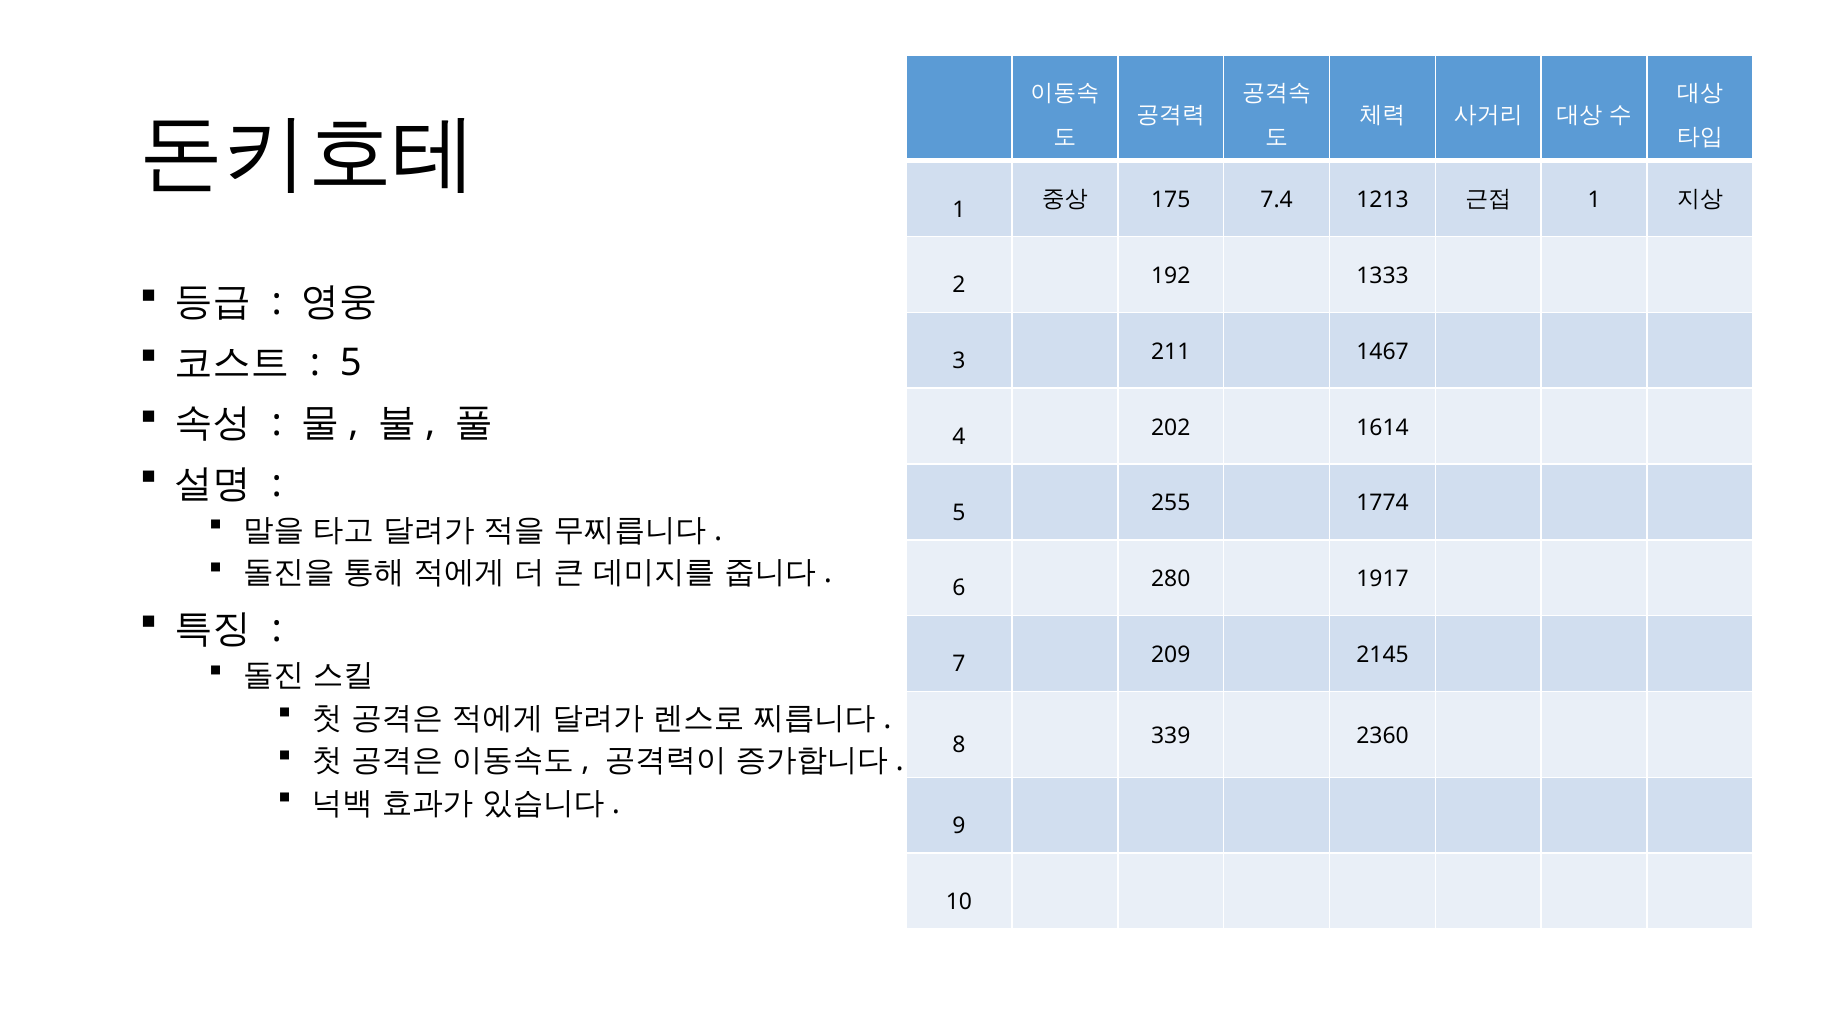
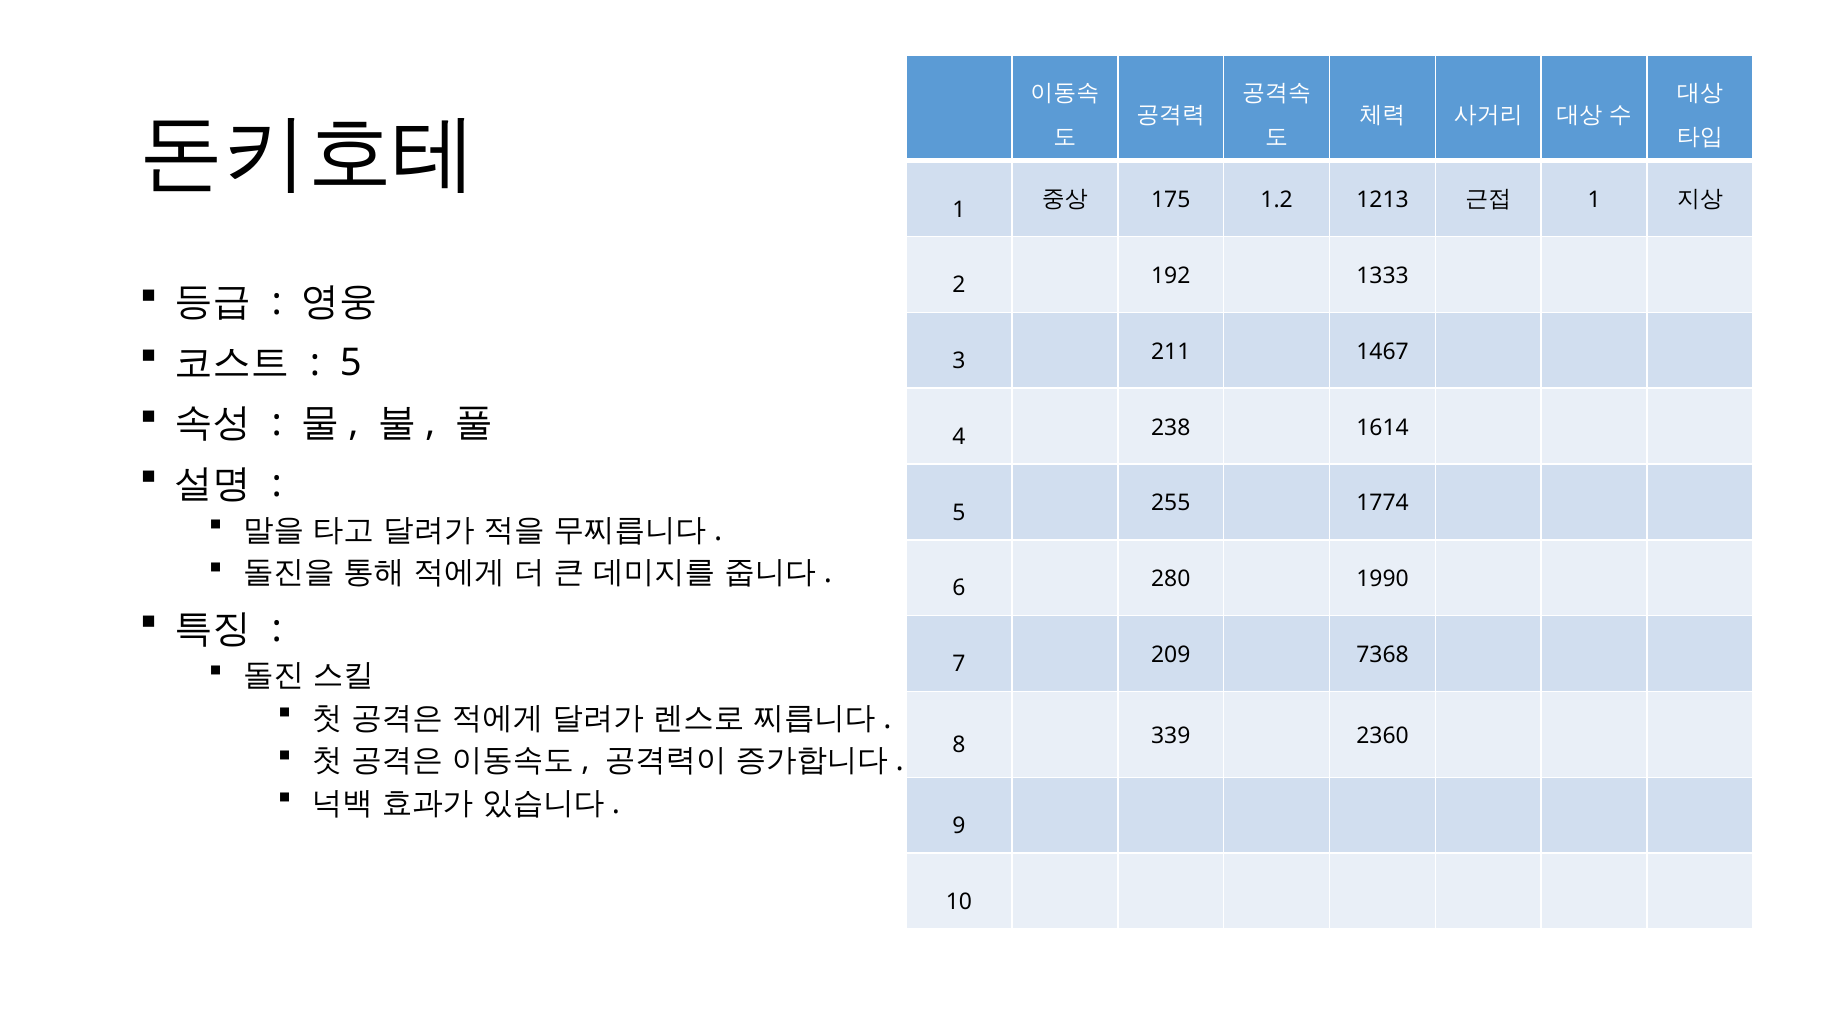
7.4: 7.4 -> 1.2
202: 202 -> 238
1917: 1917 -> 1990
2145: 2145 -> 7368
